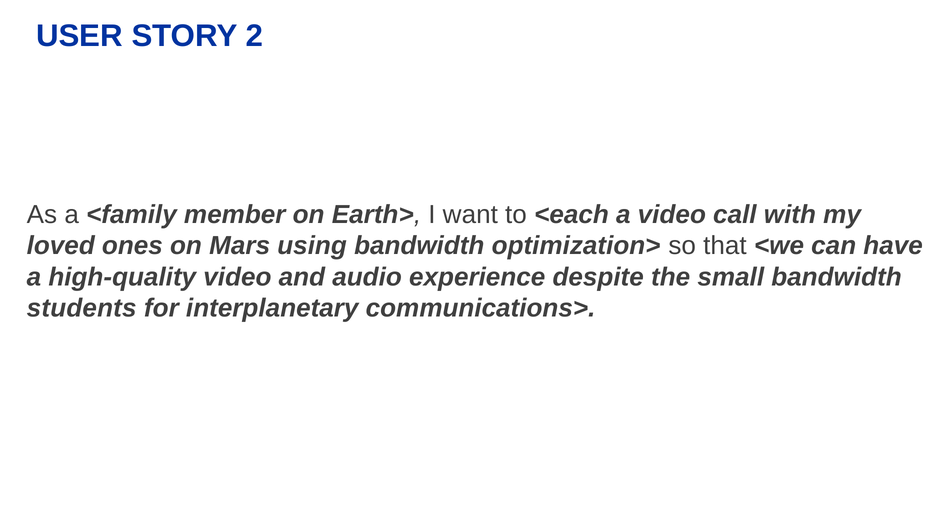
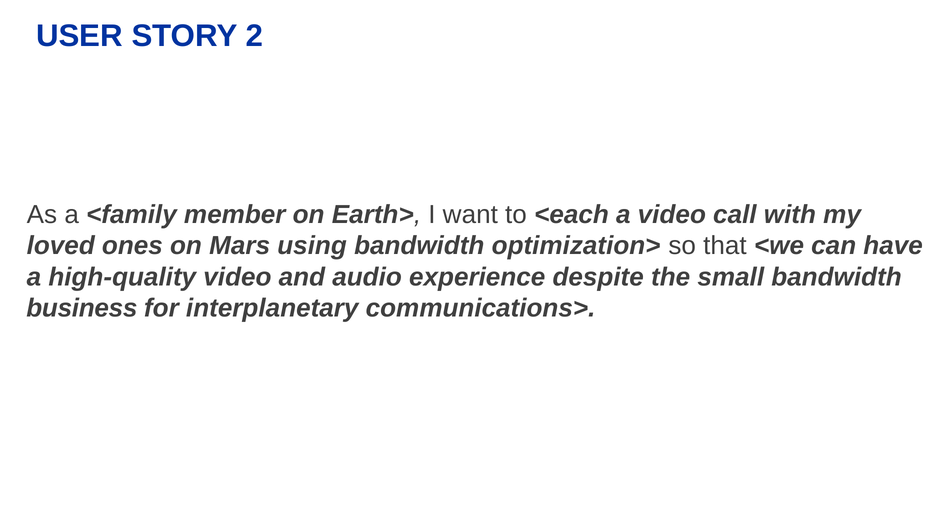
students: students -> business
